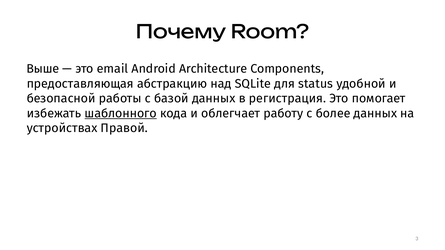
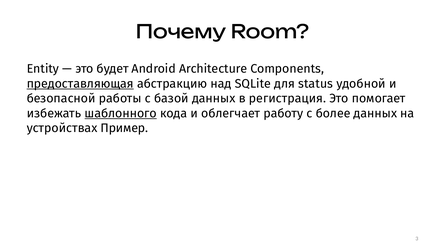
Выше: Выше -> Entity
email: email -> будет
предоставляющая underline: none -> present
Правой: Правой -> Пример
